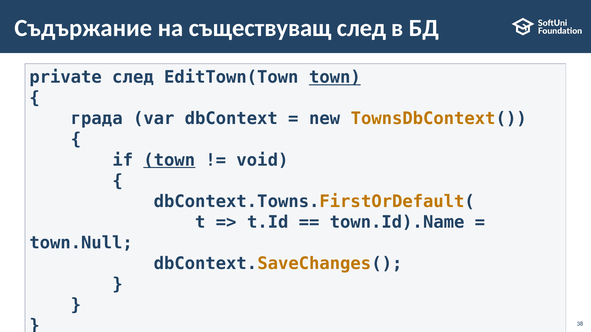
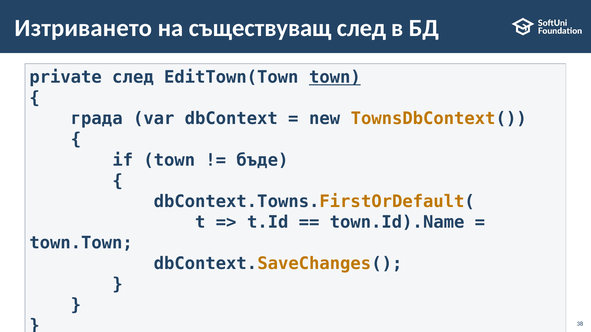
Съдържание: Съдържание -> Изтриването
town at (169, 160) underline: present -> none
void: void -> бъде
town.Null: town.Null -> town.Town
